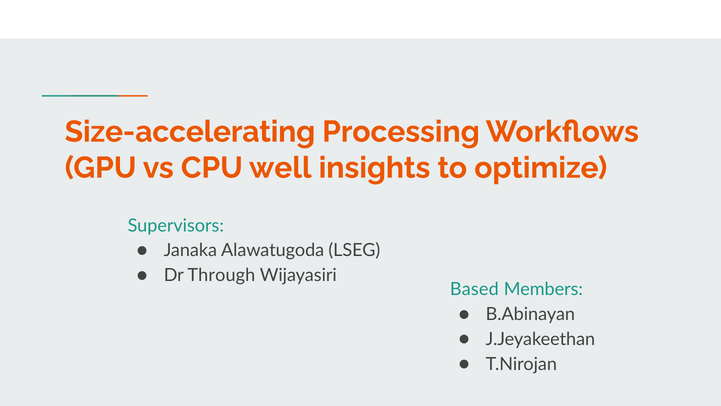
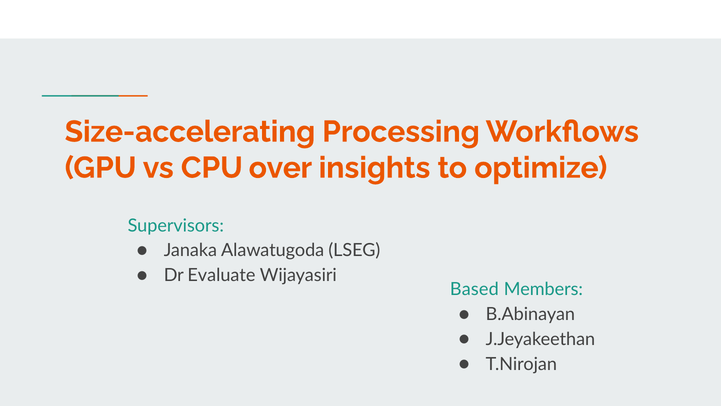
well: well -> over
Through: Through -> Evaluate
